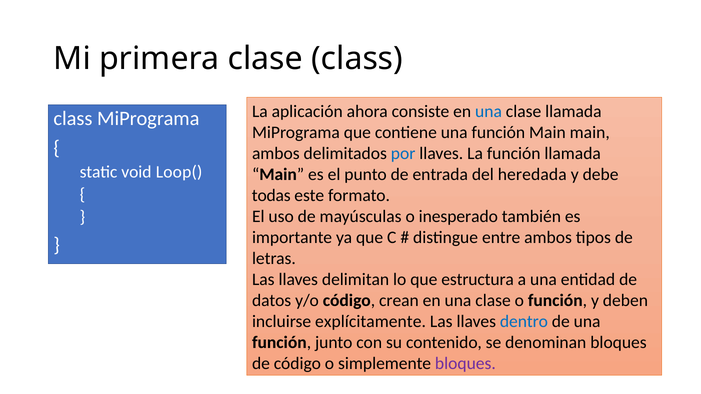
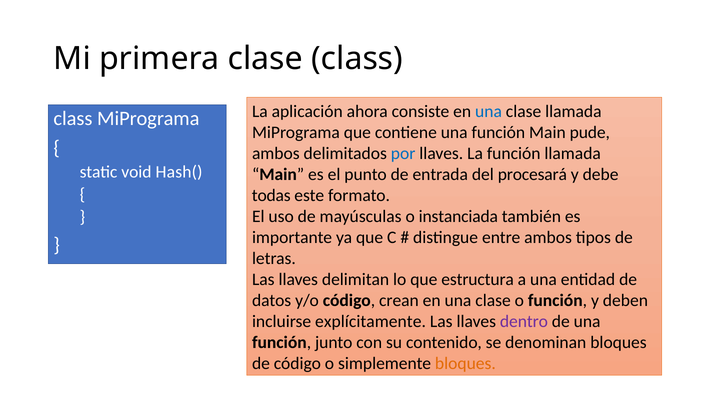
Main main: main -> pude
Loop(: Loop( -> Hash(
heredada: heredada -> procesará
inesperado: inesperado -> instanciada
dentro colour: blue -> purple
bloques at (465, 364) colour: purple -> orange
